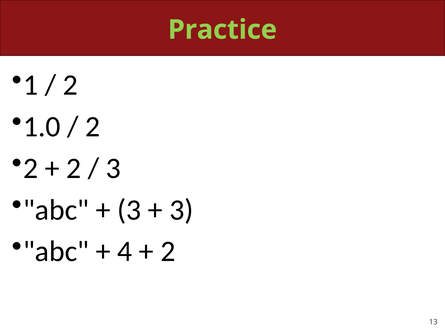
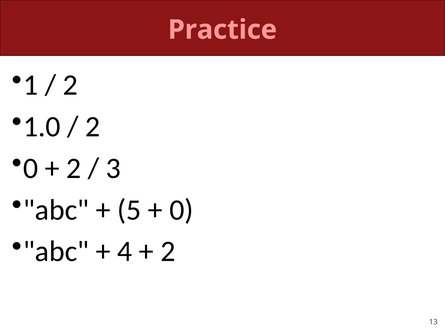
Practice colour: light green -> pink
2 at (31, 168): 2 -> 0
3 at (129, 210): 3 -> 5
3 at (181, 210): 3 -> 0
